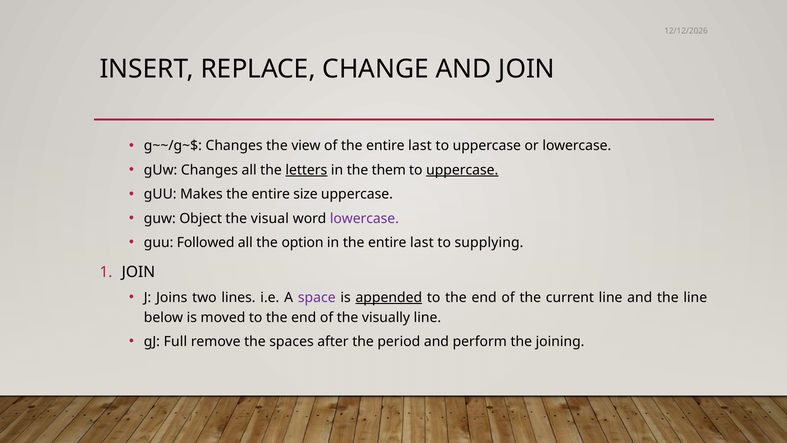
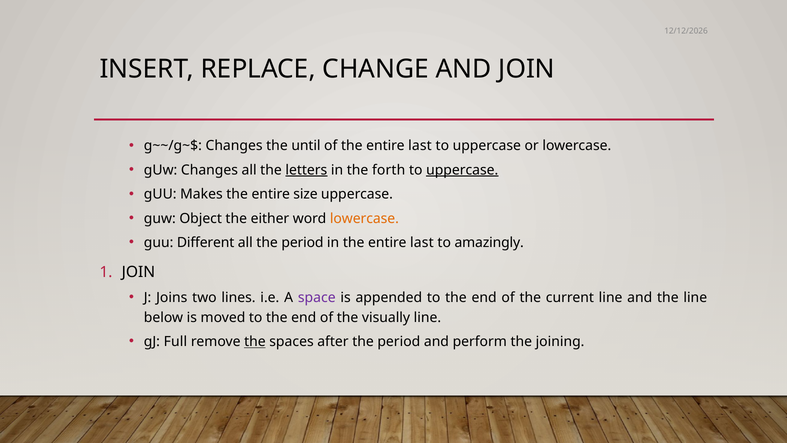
view: view -> until
them: them -> forth
visual: visual -> either
lowercase at (364, 218) colour: purple -> orange
Followed: Followed -> Different
all the option: option -> period
supplying: supplying -> amazingly
appended underline: present -> none
the at (255, 341) underline: none -> present
